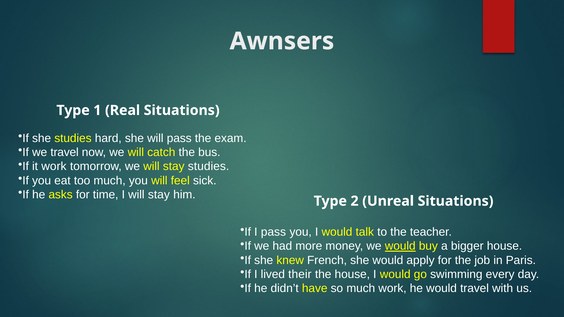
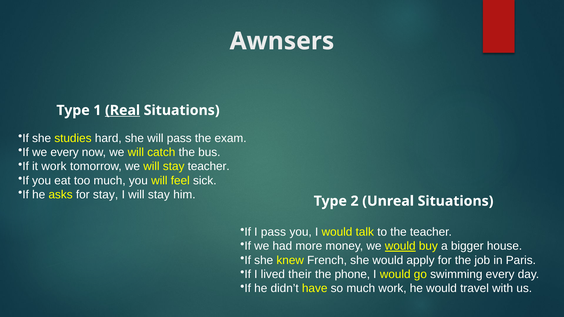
Real underline: none -> present
we travel: travel -> every
stay studies: studies -> teacher
for time: time -> stay
the house: house -> phone
